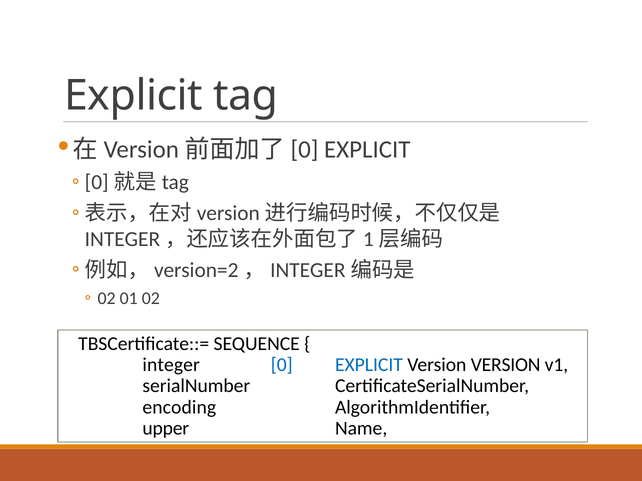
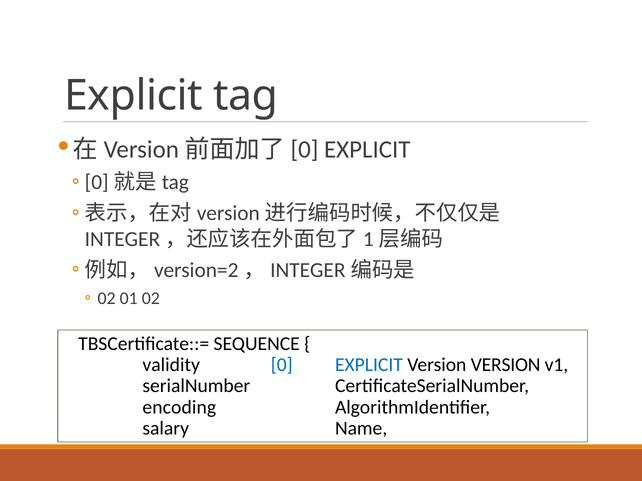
integer: integer -> validity
upper: upper -> salary
